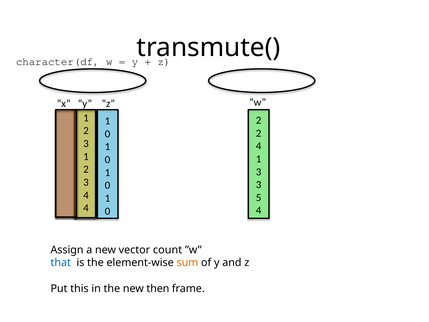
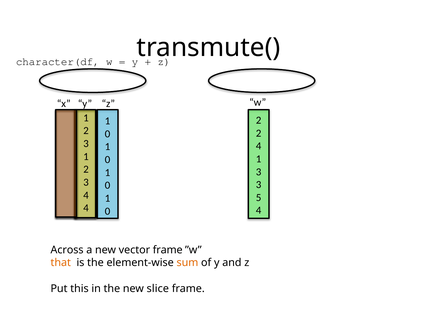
Assign: Assign -> Across
vector count: count -> frame
that colour: blue -> orange
then: then -> slice
